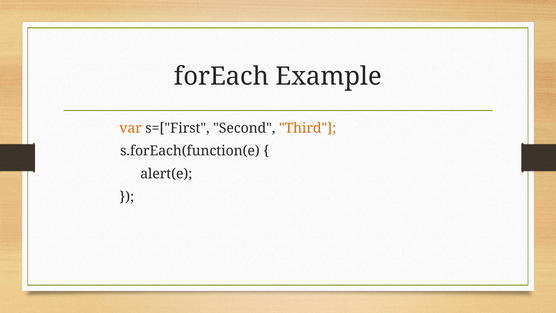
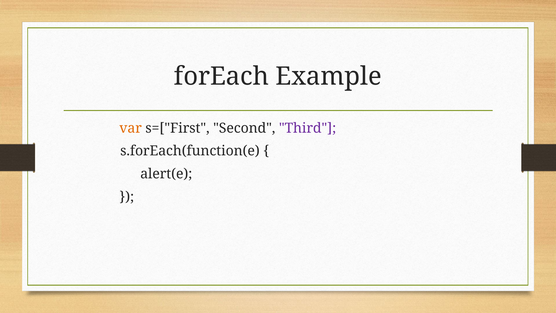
Third colour: orange -> purple
